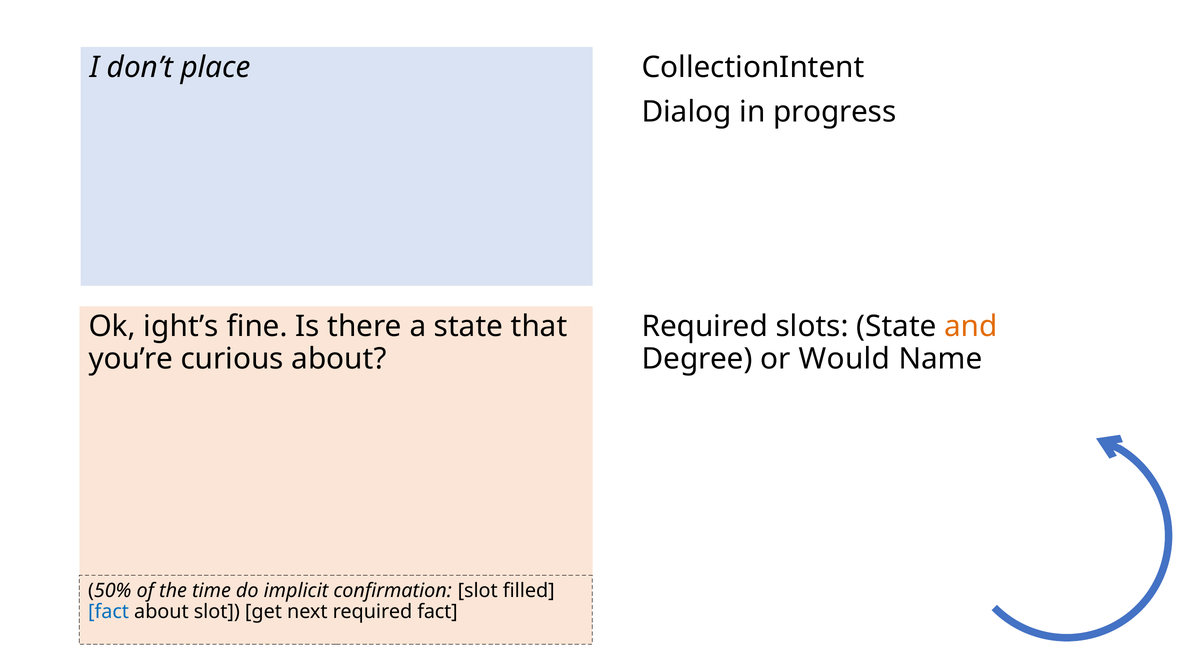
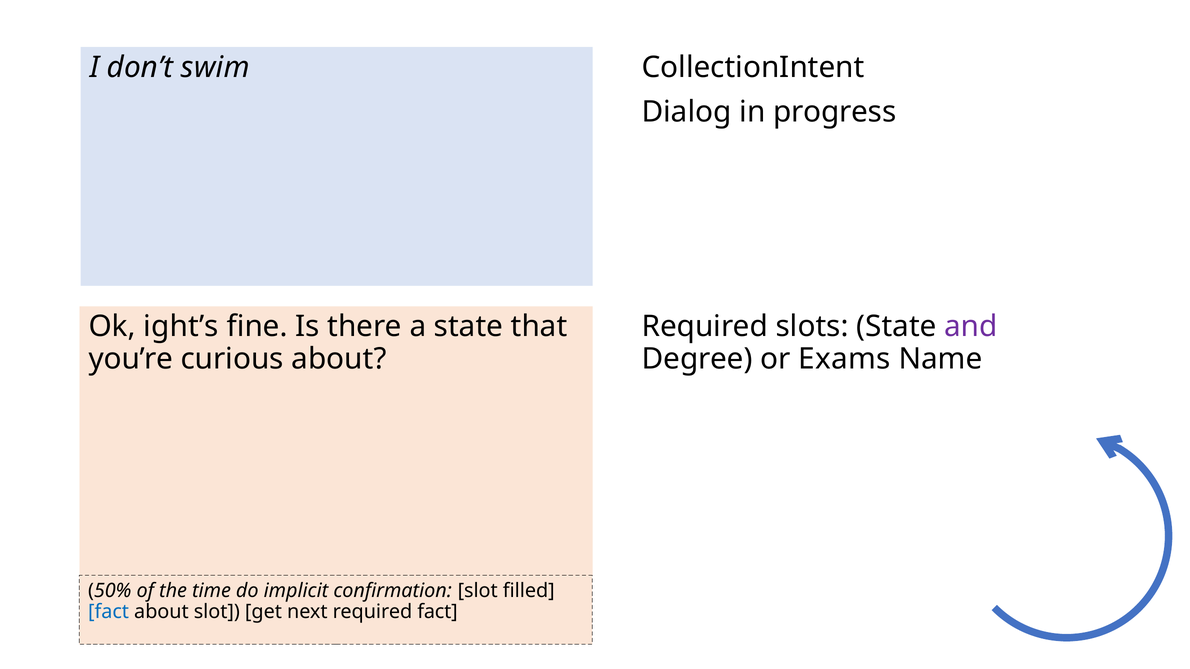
place: place -> swim
and colour: orange -> purple
Would: Would -> Exams
